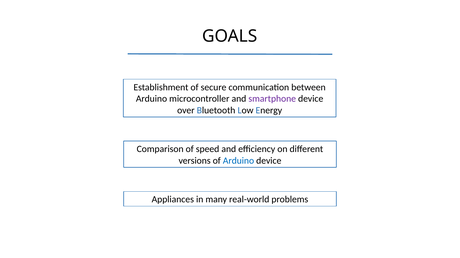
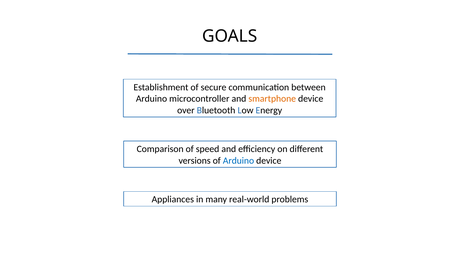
smartphone colour: purple -> orange
